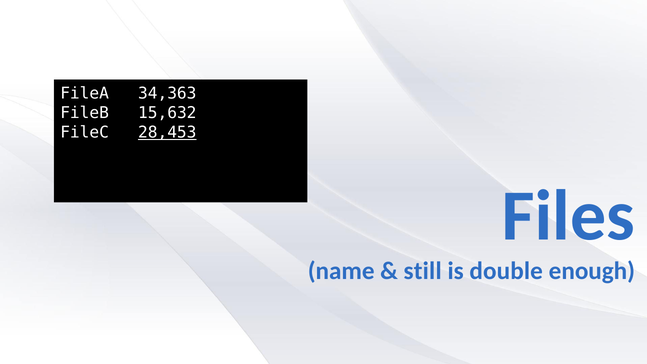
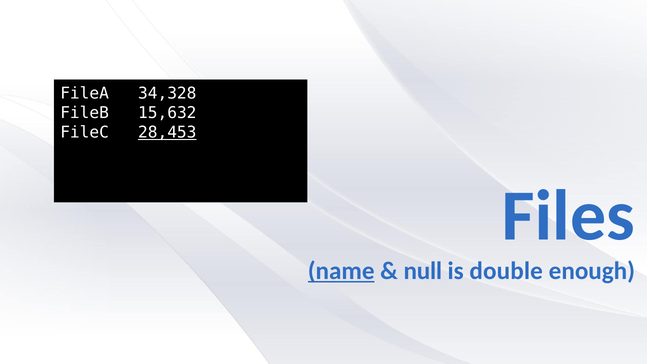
34,363: 34,363 -> 34,328
name underline: none -> present
still: still -> null
